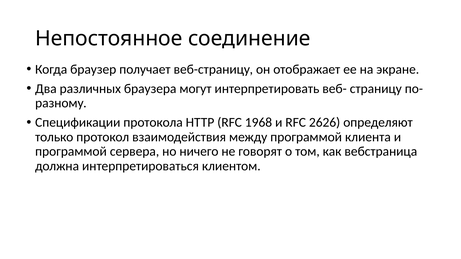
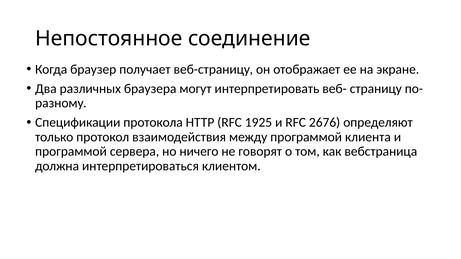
1968: 1968 -> 1925
2626: 2626 -> 2676
